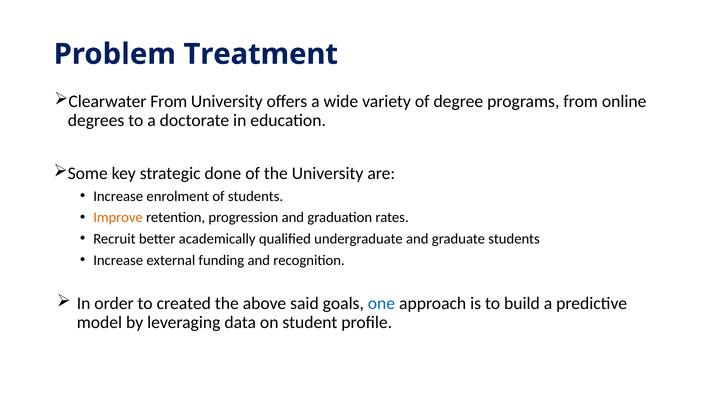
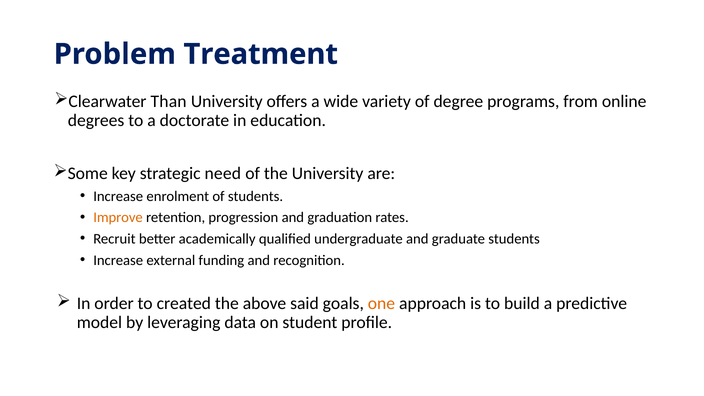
Clearwater From: From -> Than
done: done -> need
one colour: blue -> orange
